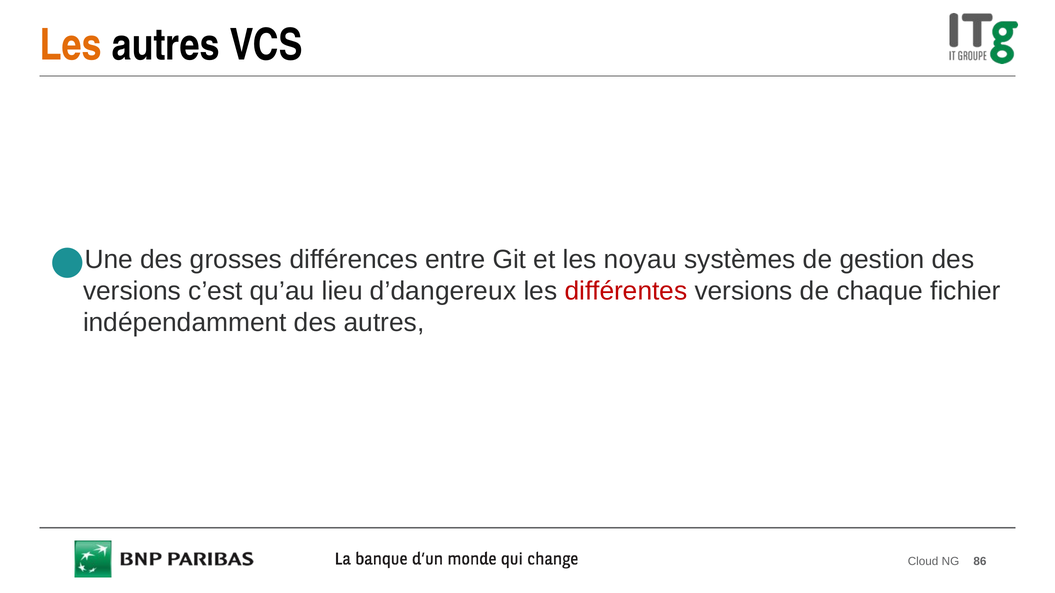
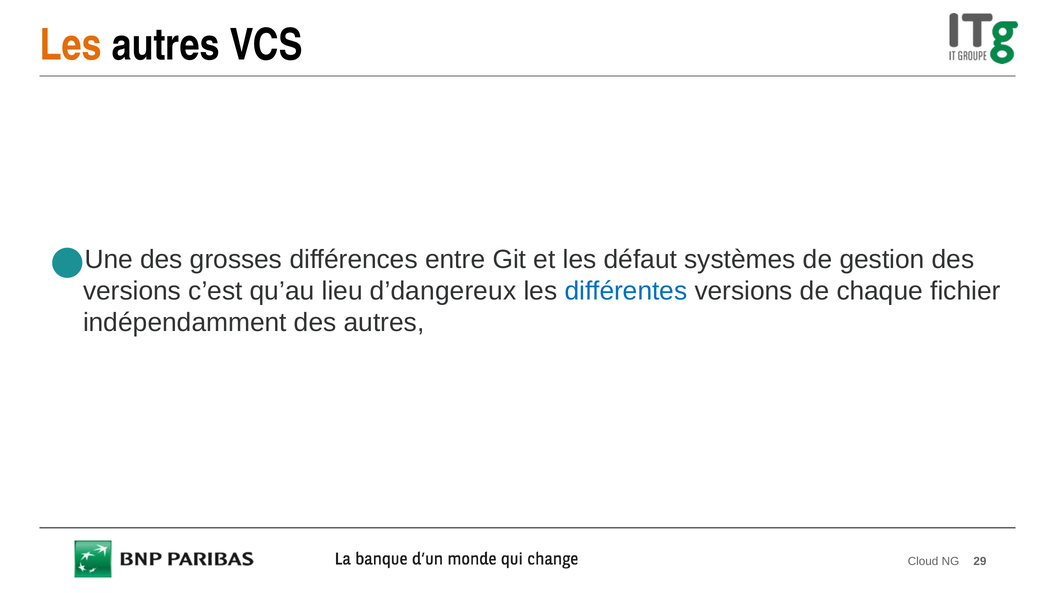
noyau: noyau -> défaut
différentes colour: red -> blue
86: 86 -> 29
